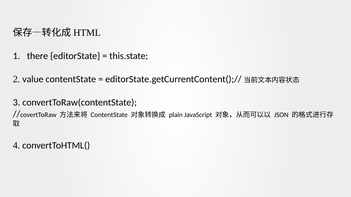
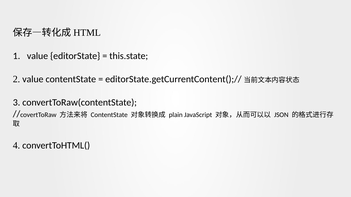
there at (37, 56): there -> value
